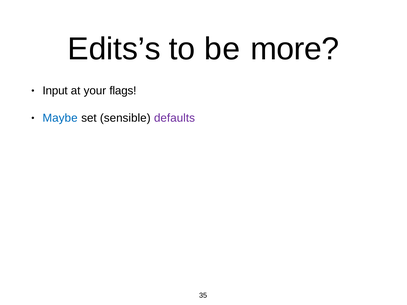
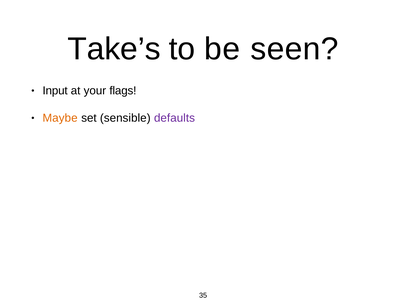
Edits’s: Edits’s -> Take’s
more: more -> seen
Maybe colour: blue -> orange
